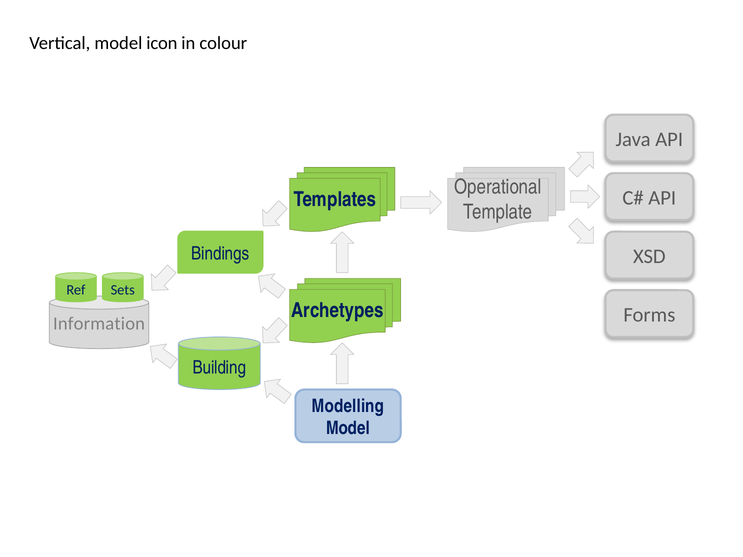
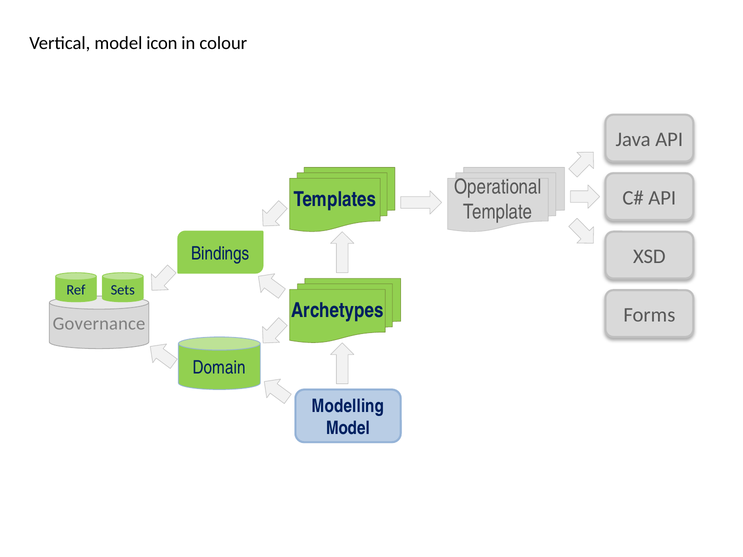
Information: Information -> Governance
Building: Building -> Domain
